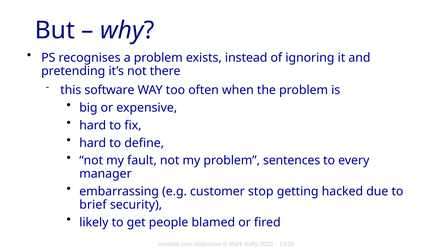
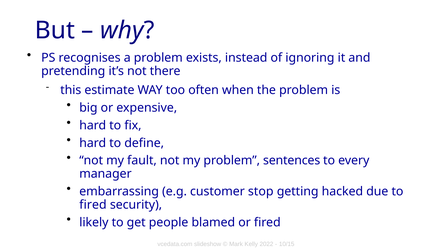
software: software -> estimate
brief at (93, 205): brief -> fired
